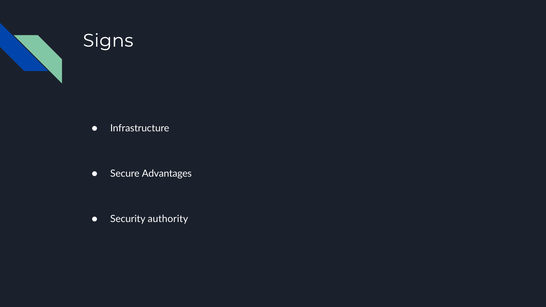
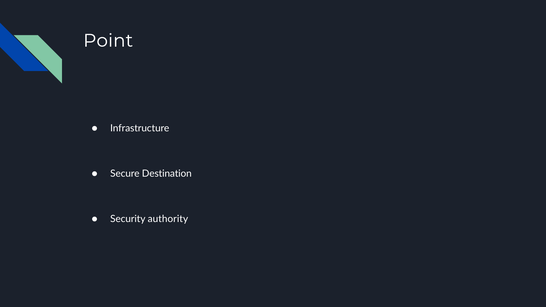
Signs: Signs -> Point
Advantages: Advantages -> Destination
